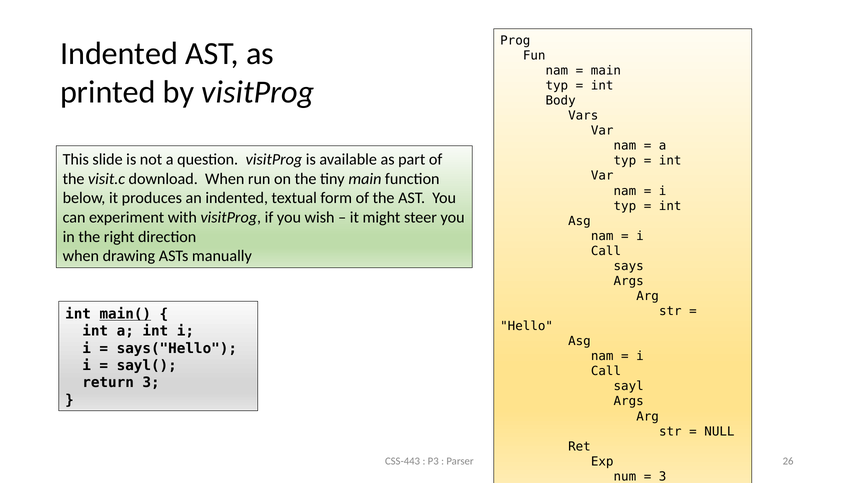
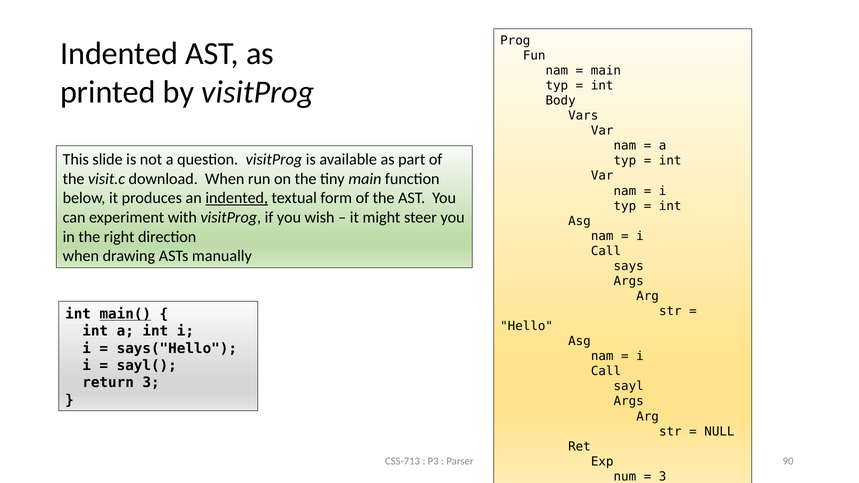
indented at (237, 198) underline: none -> present
CSS-443: CSS-443 -> CSS-713
26: 26 -> 90
